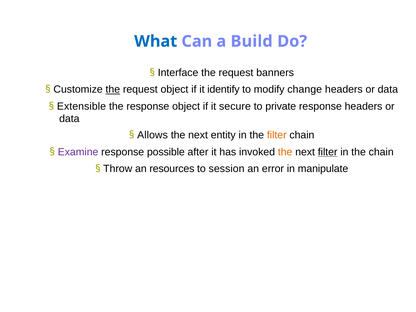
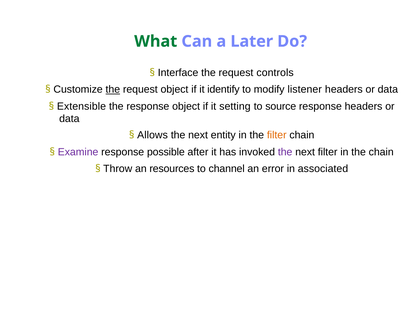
What colour: blue -> green
Build: Build -> Later
banners: banners -> controls
change: change -> listener
secure: secure -> setting
private: private -> source
the at (285, 152) colour: orange -> purple
filter at (328, 152) underline: present -> none
session: session -> channel
manipulate: manipulate -> associated
